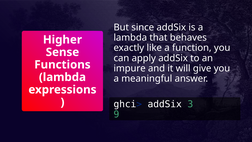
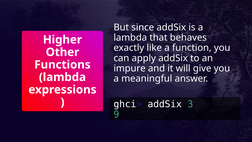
Sense: Sense -> Other
